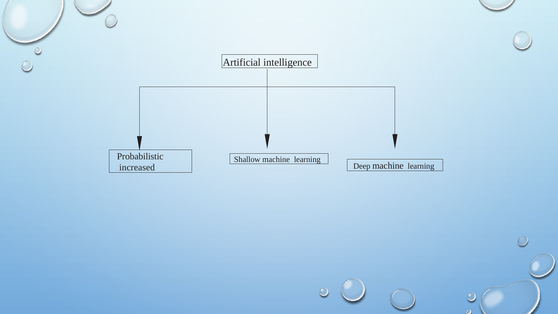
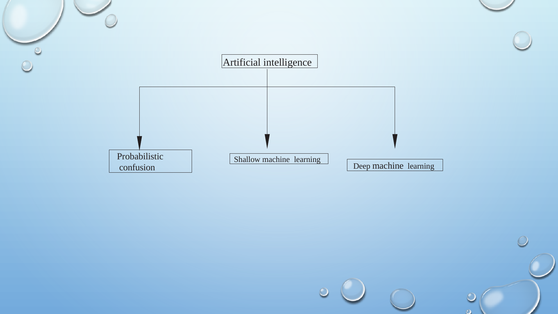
increased: increased -> confusion
